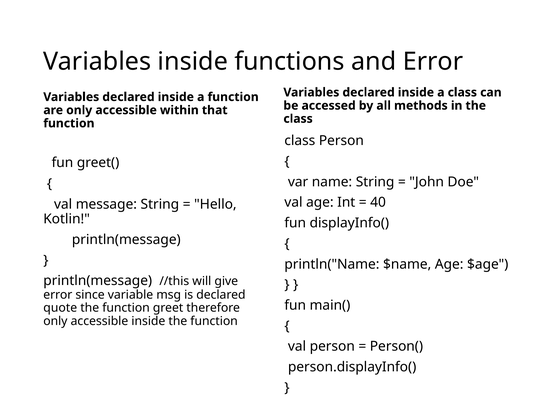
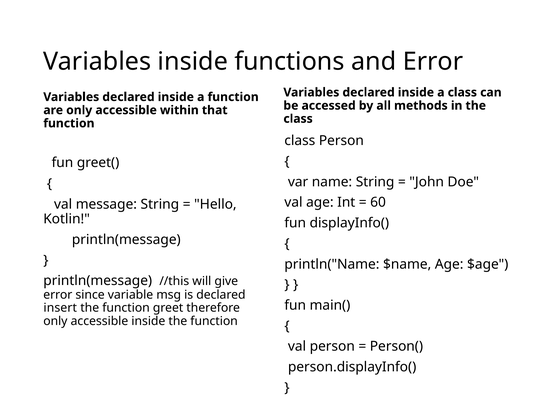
40: 40 -> 60
quote: quote -> insert
